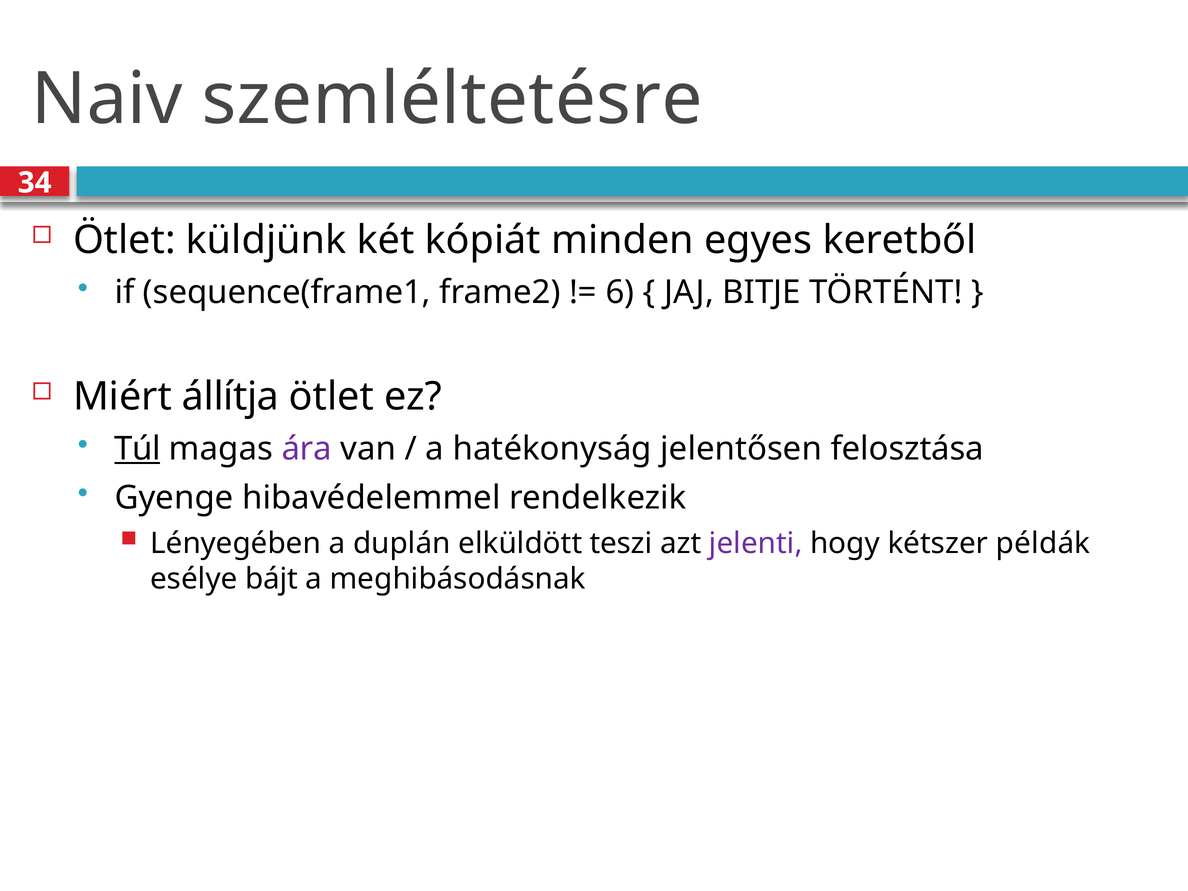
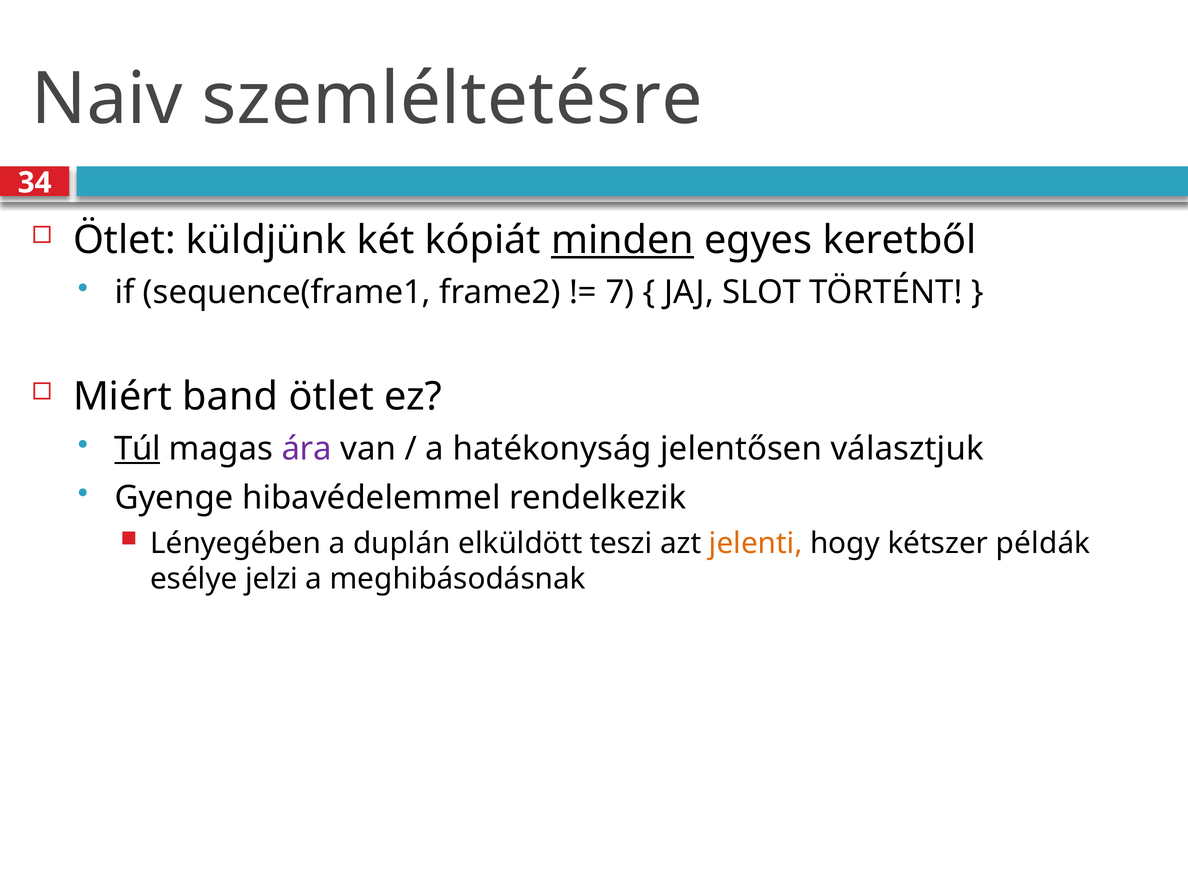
minden underline: none -> present
6: 6 -> 7
BITJE: BITJE -> SLOT
állítja: állítja -> band
felosztása: felosztása -> választjuk
jelenti colour: purple -> orange
bájt: bájt -> jelzi
